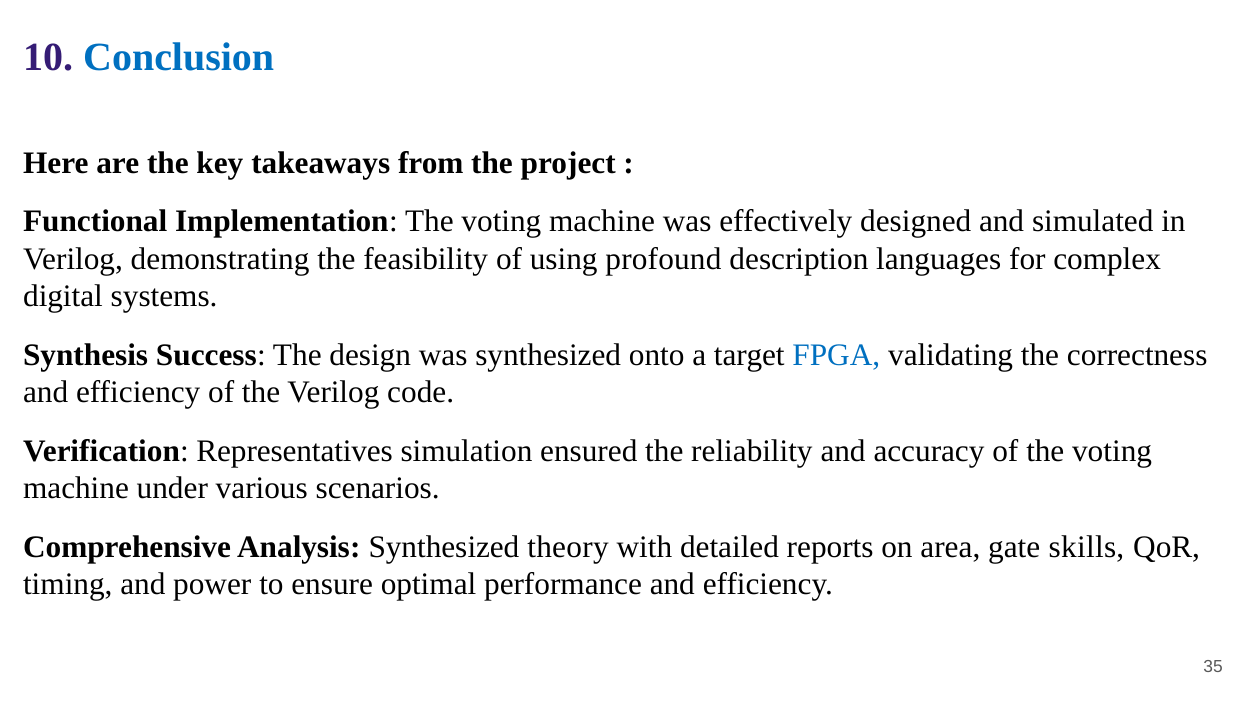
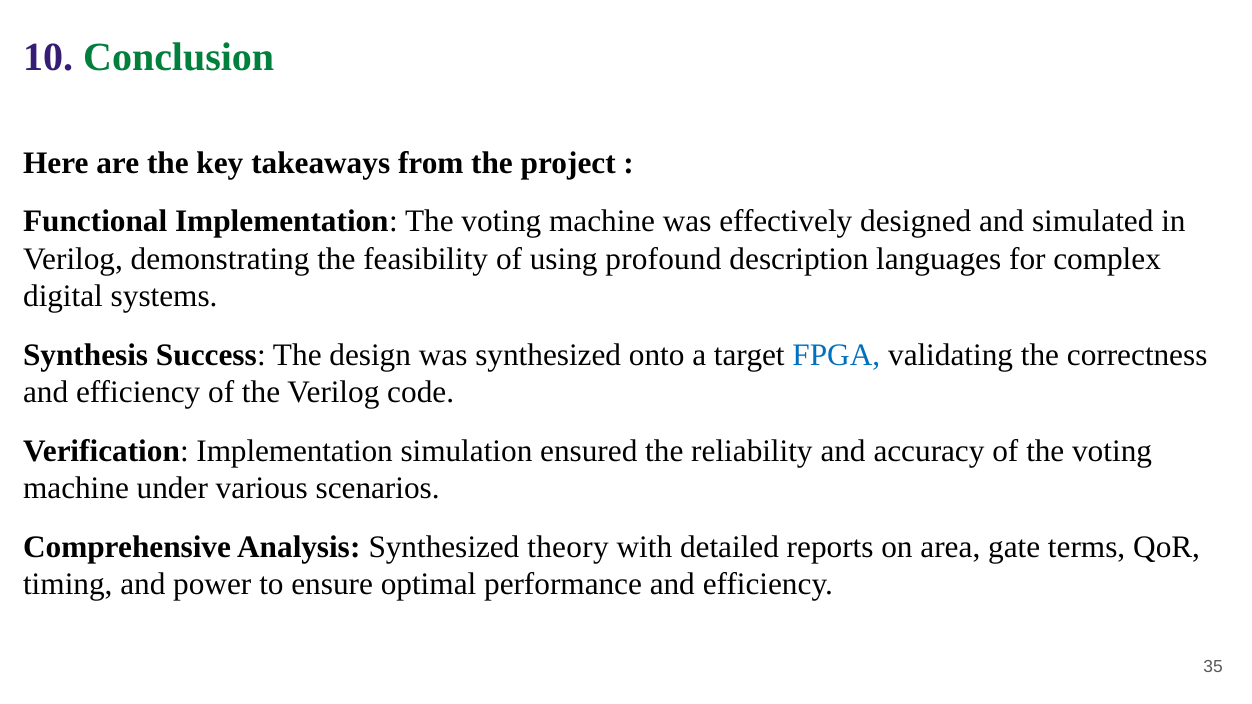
Conclusion colour: blue -> green
Verification Representatives: Representatives -> Implementation
skills: skills -> terms
